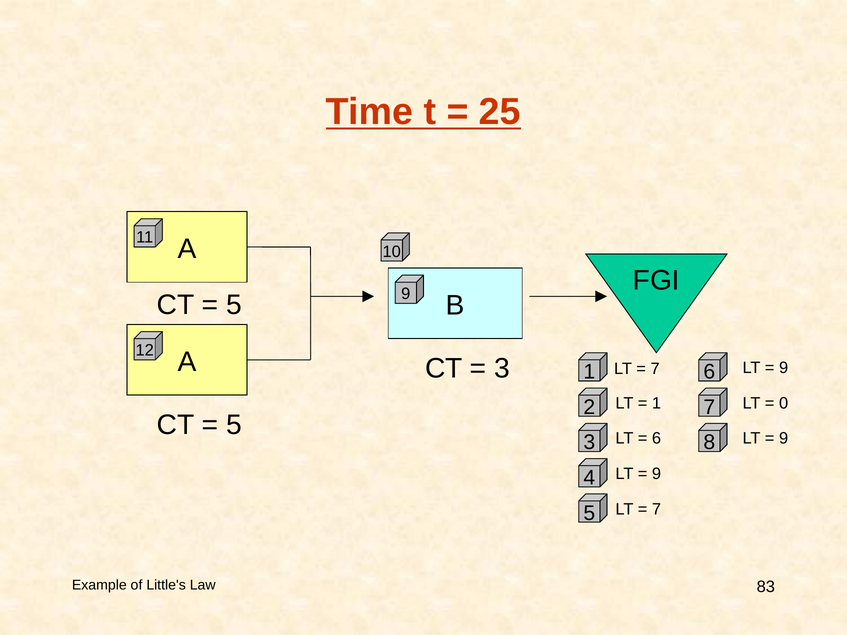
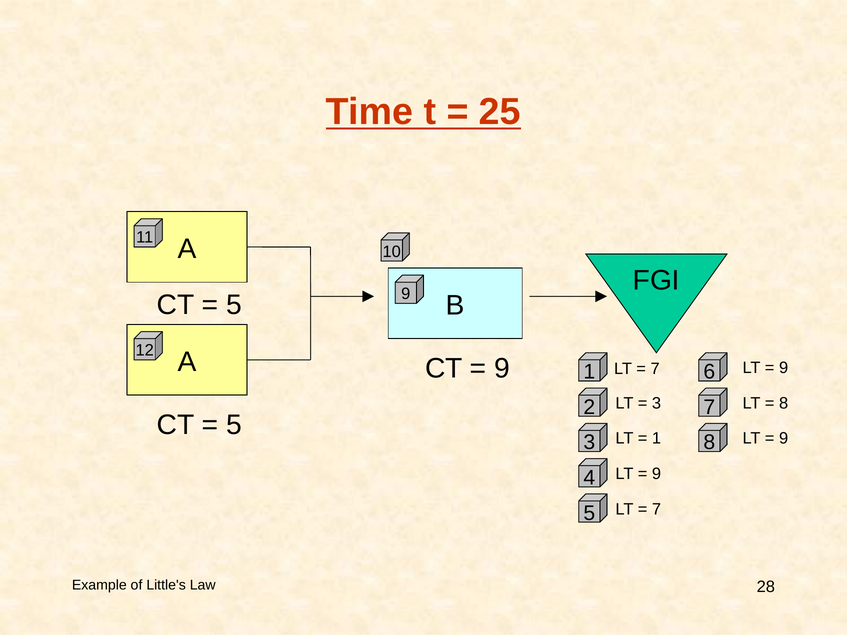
3 at (502, 369): 3 -> 9
1 at (657, 403): 1 -> 3
0 at (784, 403): 0 -> 8
6 at (657, 439): 6 -> 1
83: 83 -> 28
